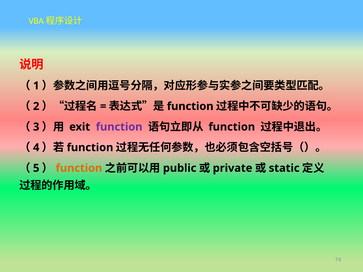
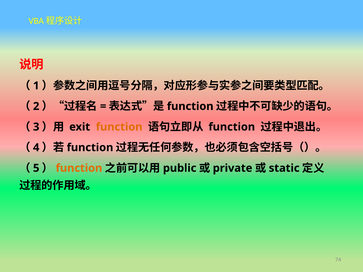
function at (119, 127) colour: purple -> orange
